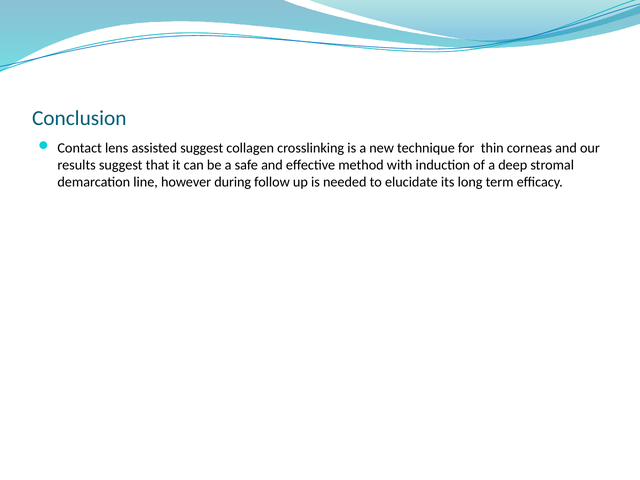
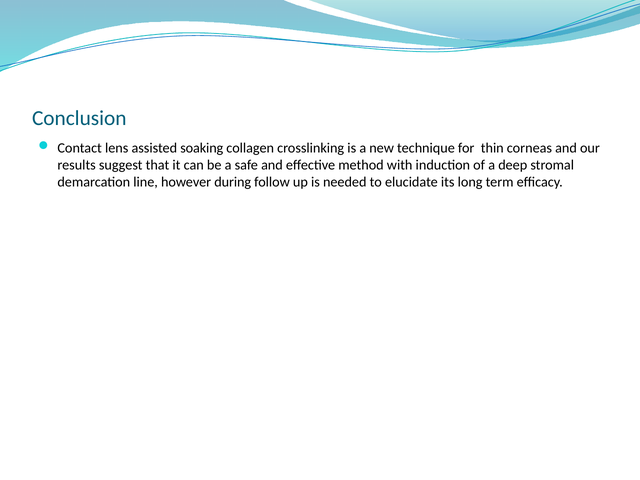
assisted suggest: suggest -> soaking
